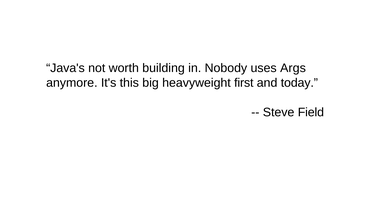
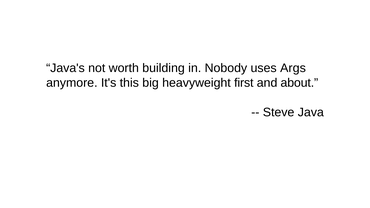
today: today -> about
Field: Field -> Java
